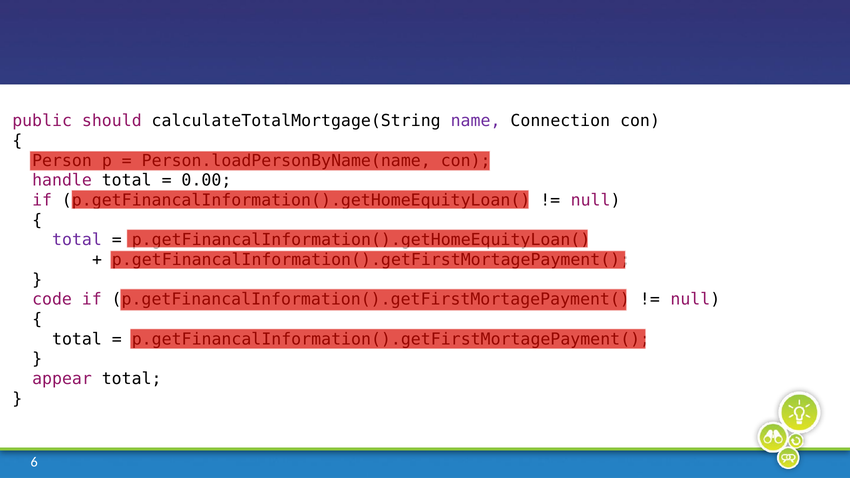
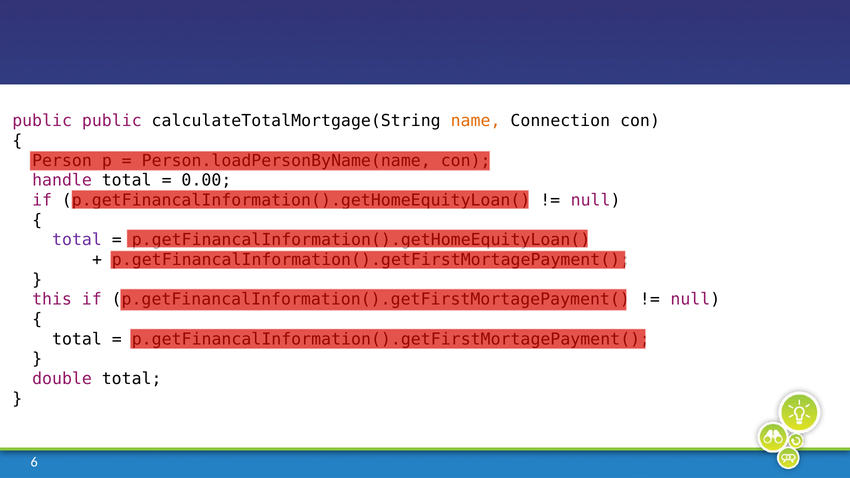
public should: should -> public
name colour: purple -> orange
code: code -> this
appear: appear -> double
